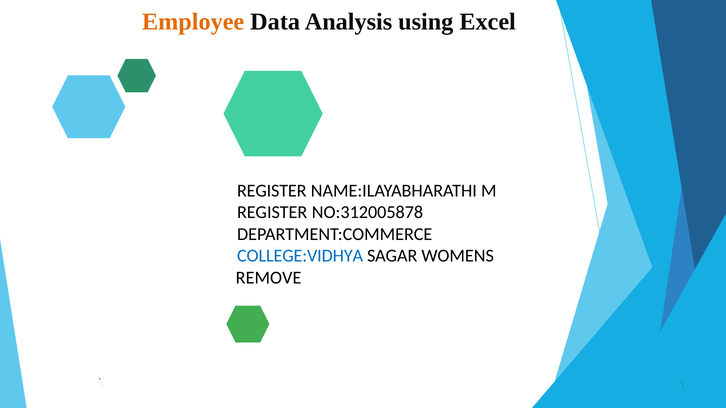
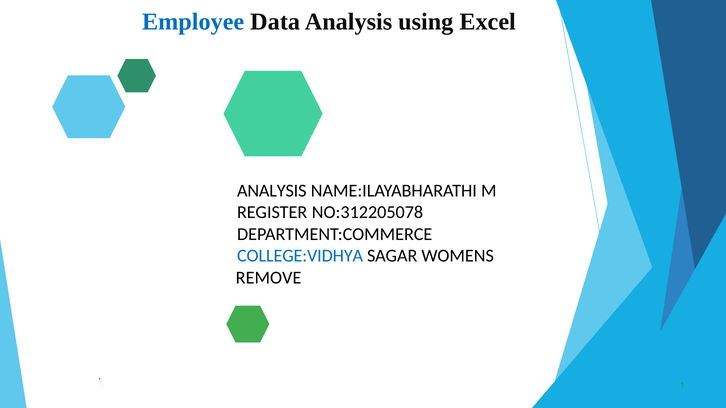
Employee colour: orange -> blue
REGISTER at (272, 191): REGISTER -> ANALYSIS
NO:312005878: NO:312005878 -> NO:312205078
